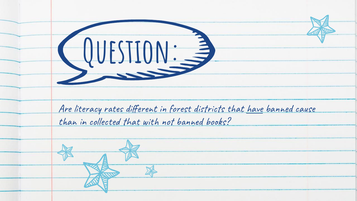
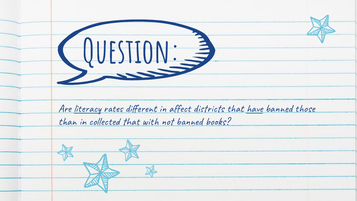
literacy underline: none -> present
forest: forest -> affect
cause: cause -> those
